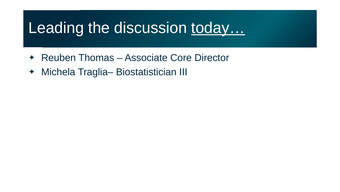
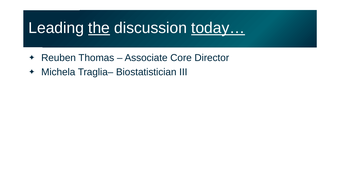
the underline: none -> present
